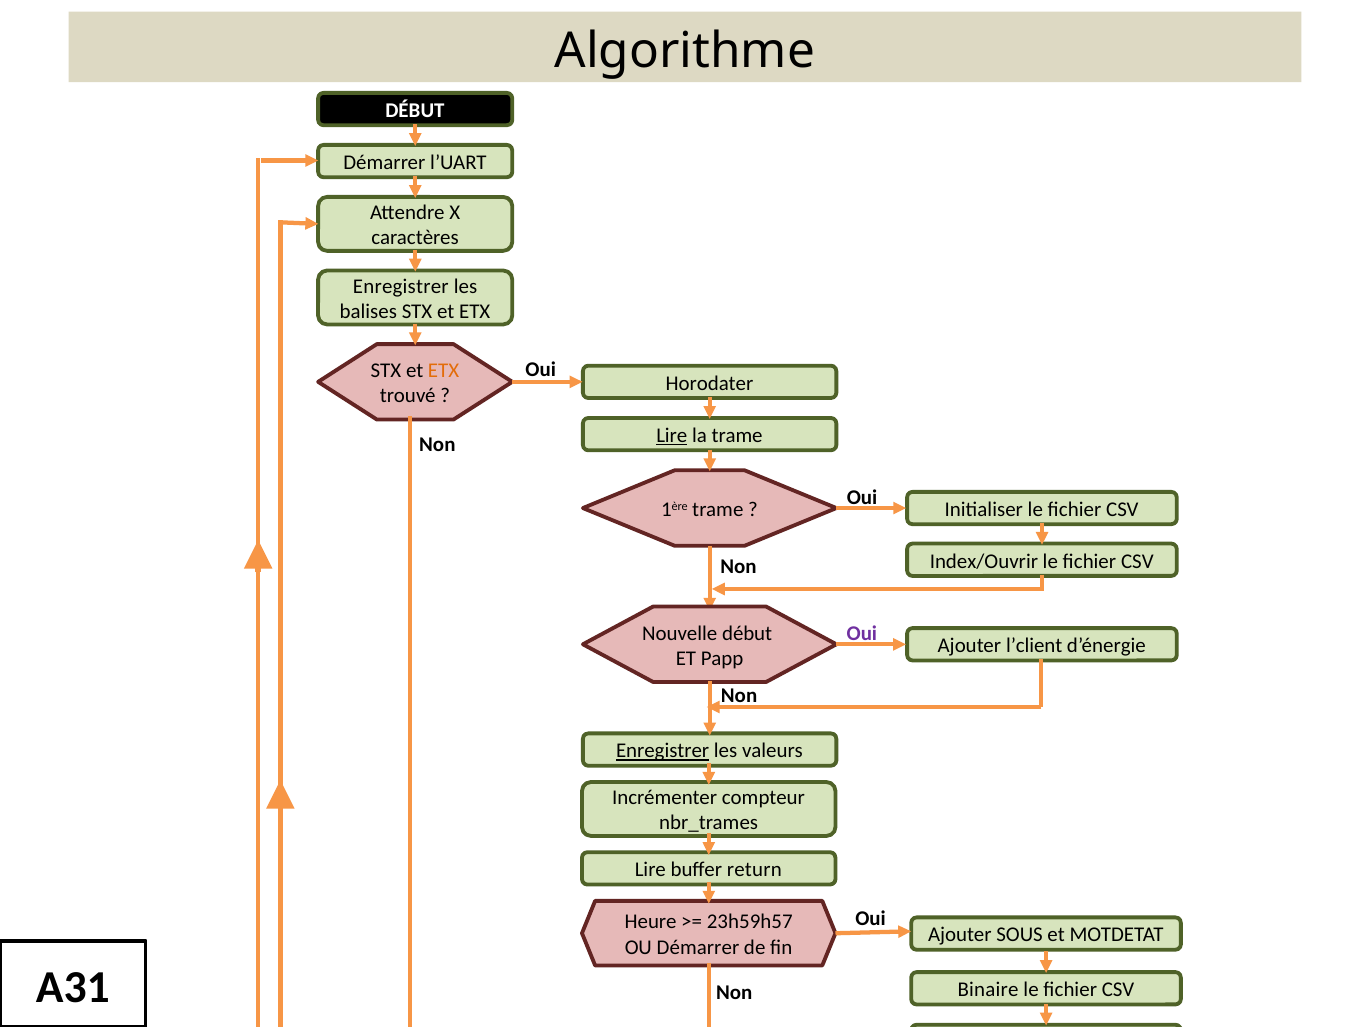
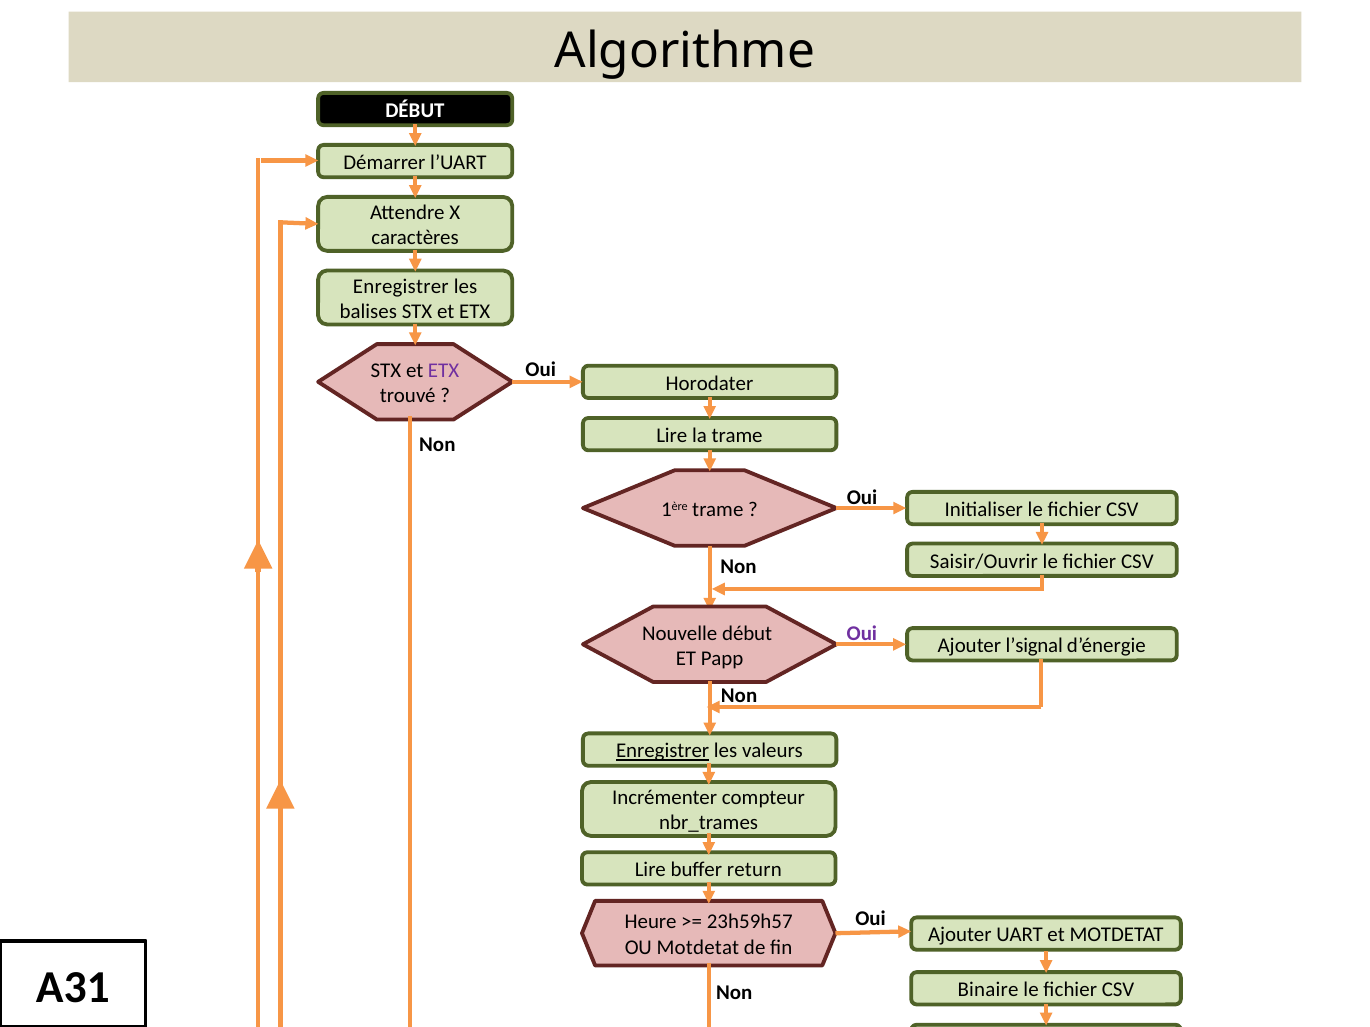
ETX at (444, 371) colour: orange -> purple
Lire at (672, 436) underline: present -> none
Index/Ouvrir: Index/Ouvrir -> Saisir/Ouvrir
l’client: l’client -> l’signal
SOUS: SOUS -> UART
OU Démarrer: Démarrer -> Motdetat
